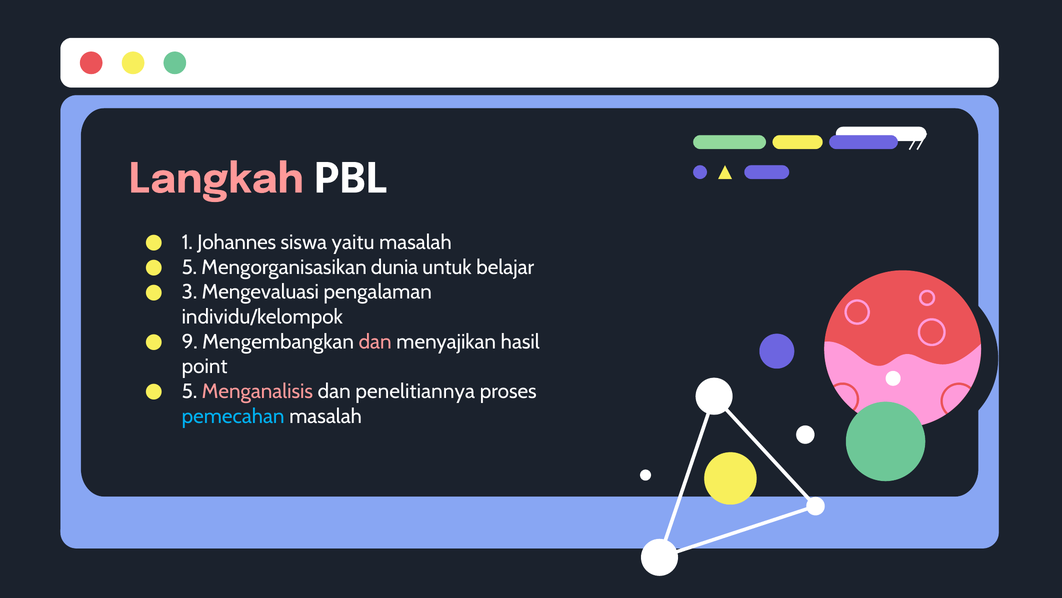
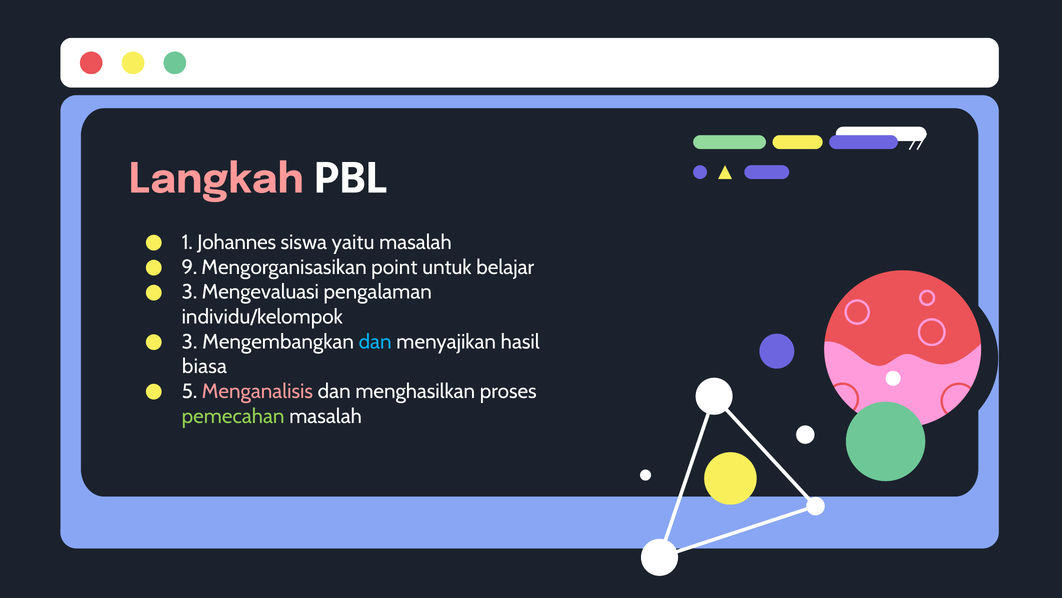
5 at (189, 267): 5 -> 9
dunia: dunia -> point
9 at (190, 341): 9 -> 3
dan at (375, 341) colour: pink -> light blue
point: point -> biasa
penelitiannya: penelitiannya -> menghasilkan
pemecahan colour: light blue -> light green
